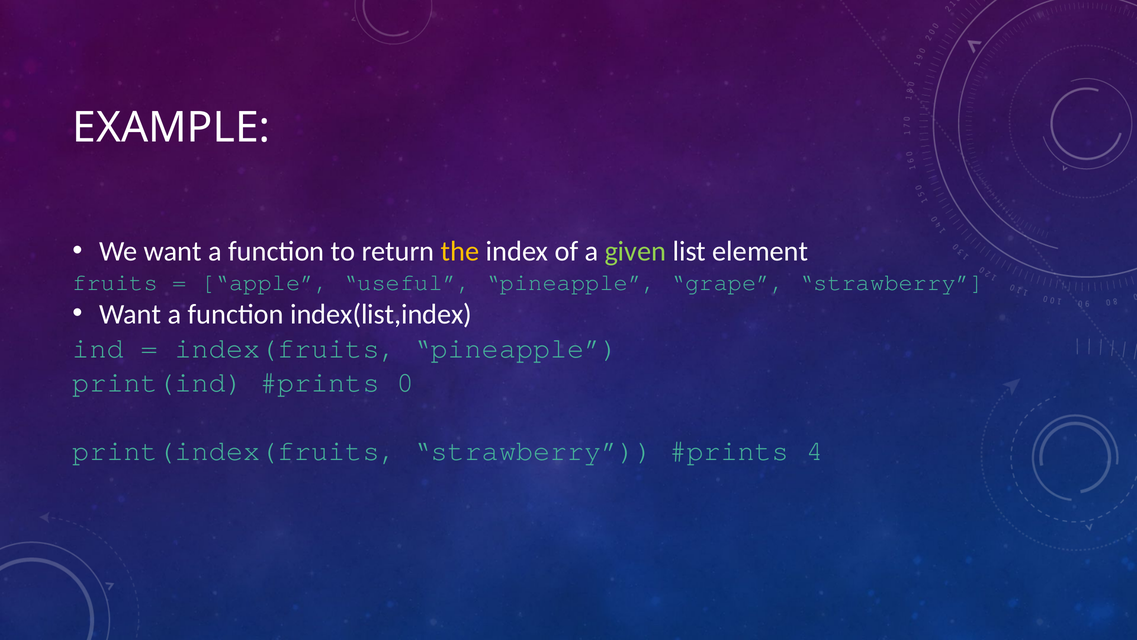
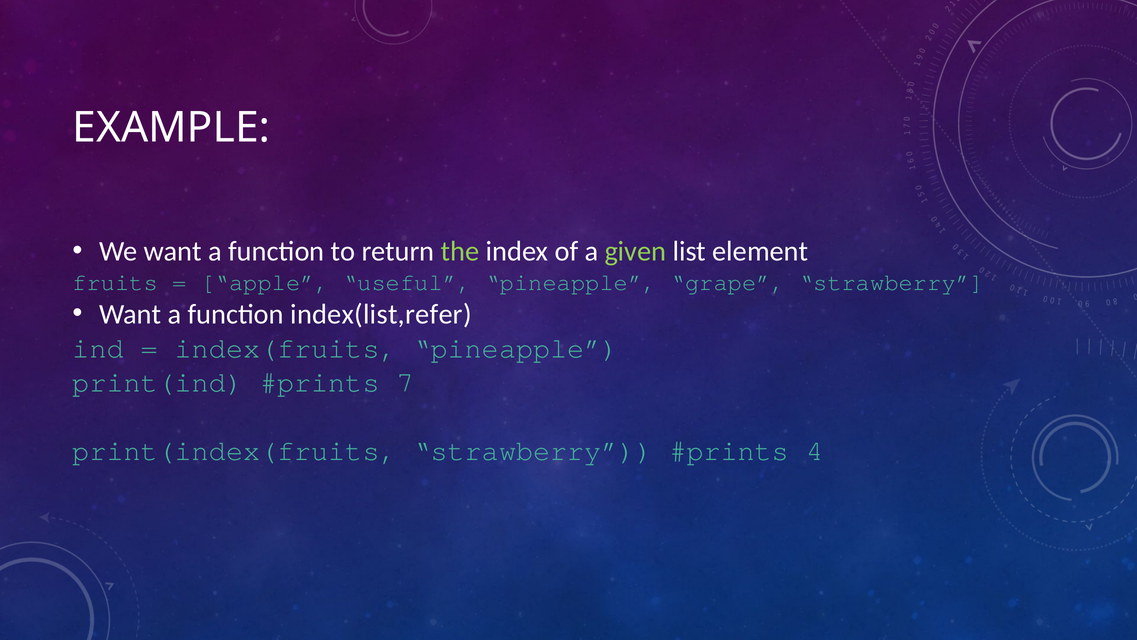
the colour: yellow -> light green
index(list,index: index(list,index -> index(list,refer
0: 0 -> 7
